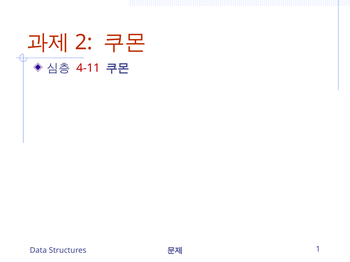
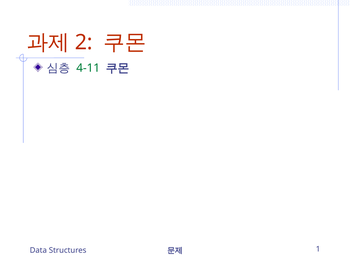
4-11 colour: red -> green
